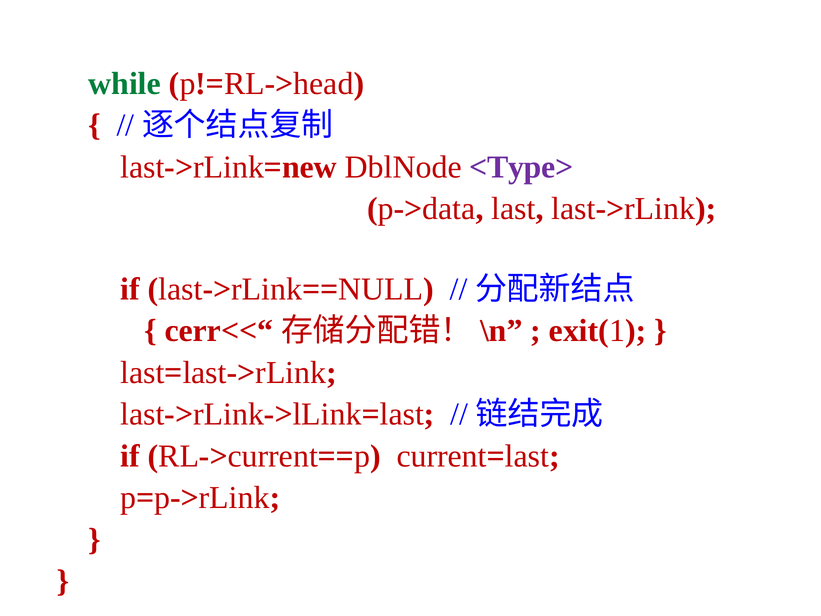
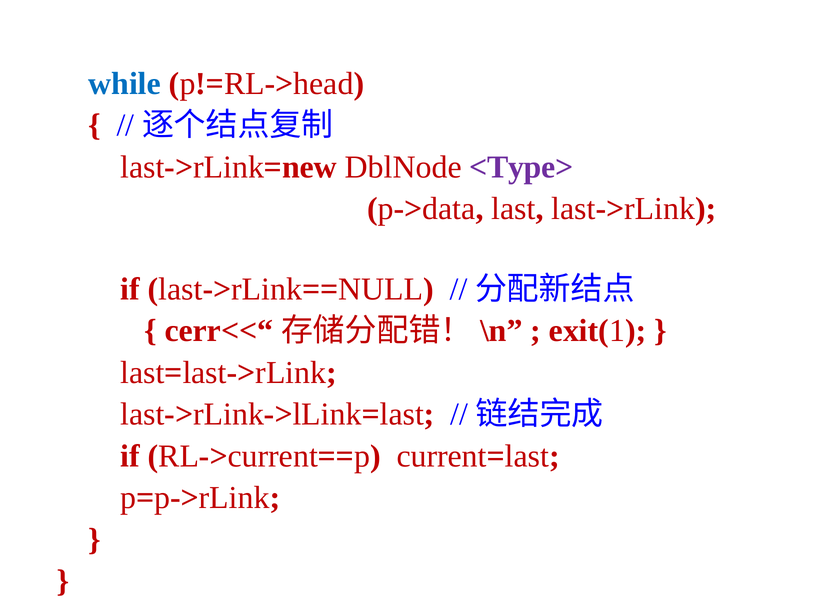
while colour: green -> blue
